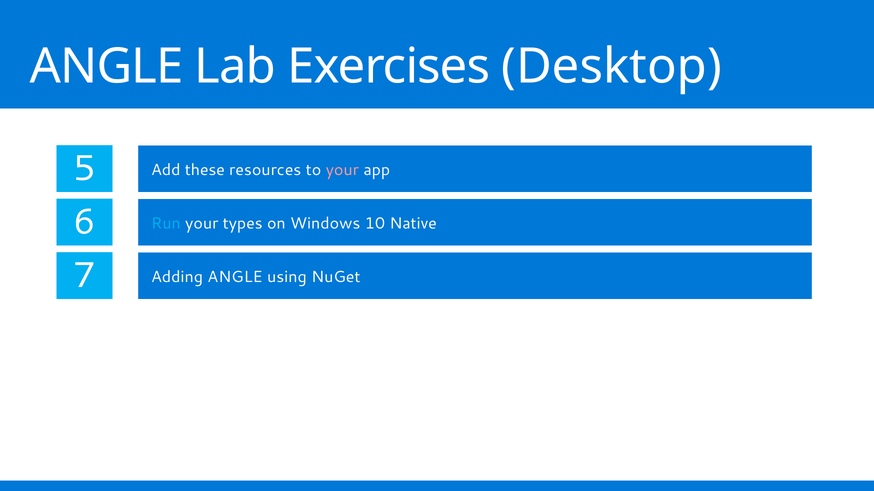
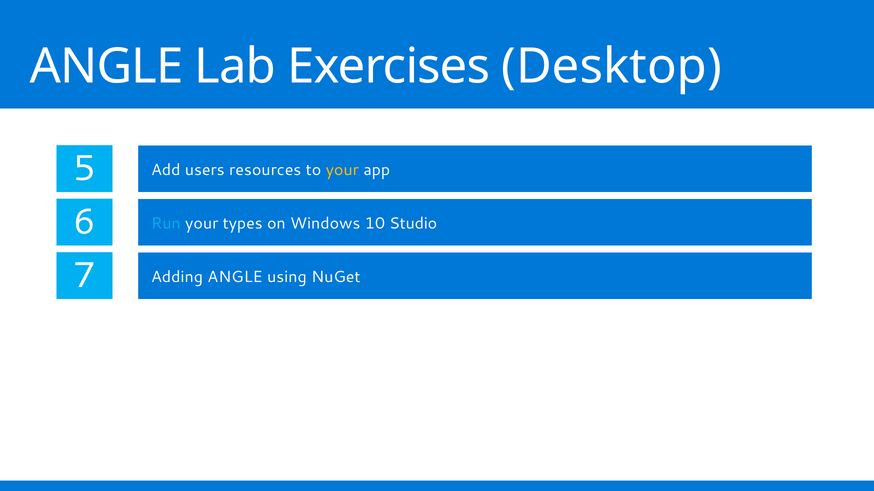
these: these -> users
your at (342, 170) colour: pink -> yellow
Native: Native -> Studio
